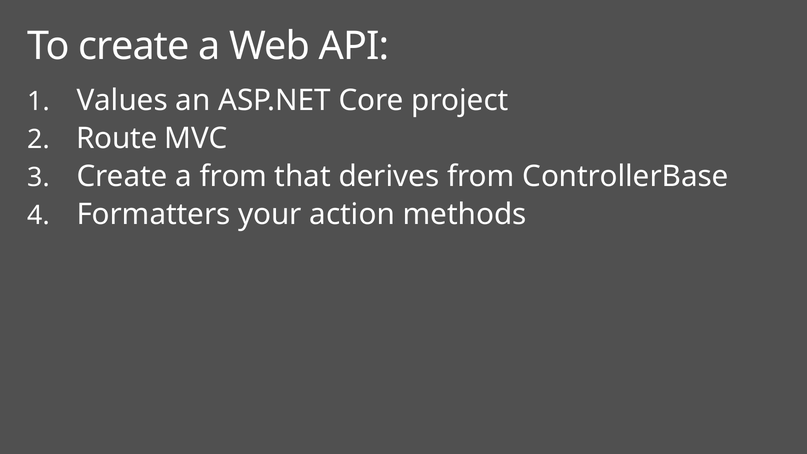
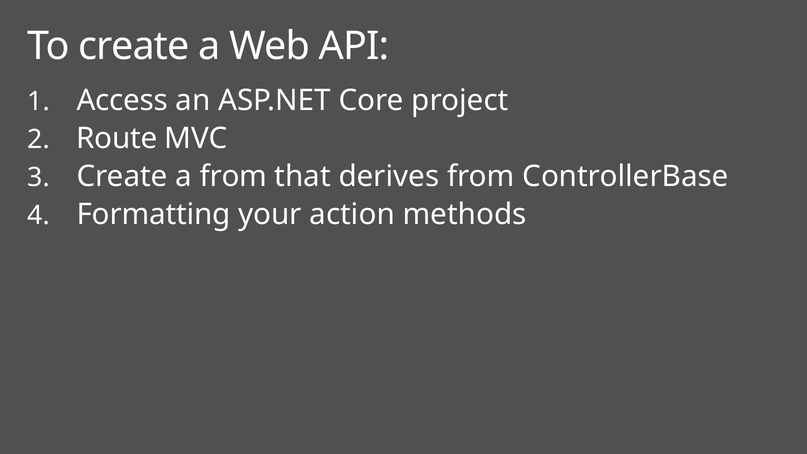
Values: Values -> Access
Formatters: Formatters -> Formatting
